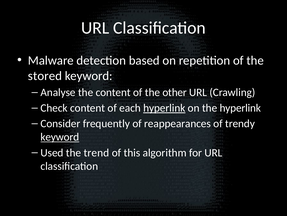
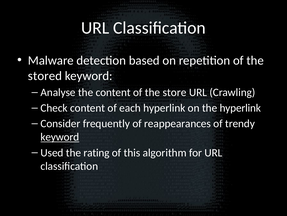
other: other -> store
hyperlink at (164, 108) underline: present -> none
trend: trend -> rating
